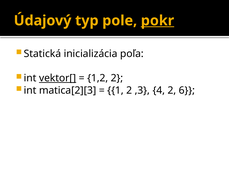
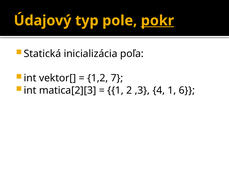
vektor[ underline: present -> none
1,2 2: 2 -> 7
4 2: 2 -> 1
